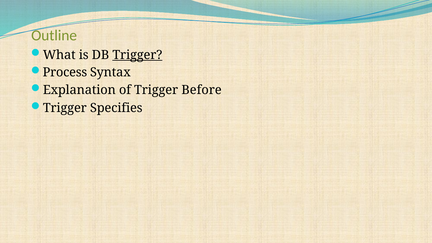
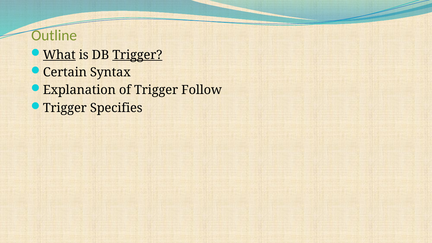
What underline: none -> present
Process: Process -> Certain
Before: Before -> Follow
